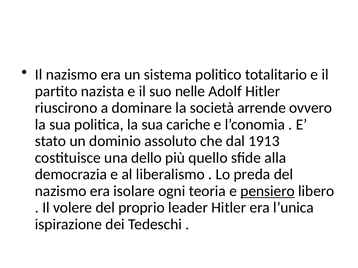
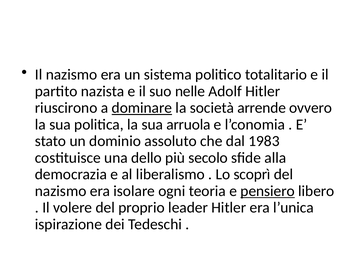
dominare underline: none -> present
cariche: cariche -> arruola
1913: 1913 -> 1983
quello: quello -> secolo
preda: preda -> scoprì
